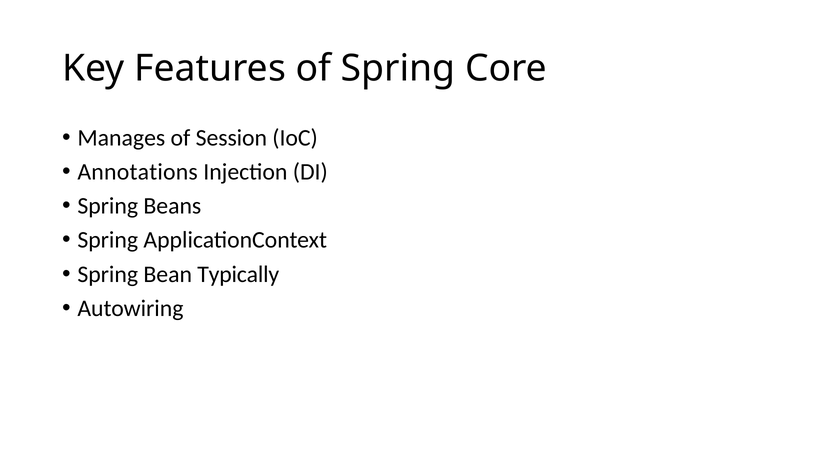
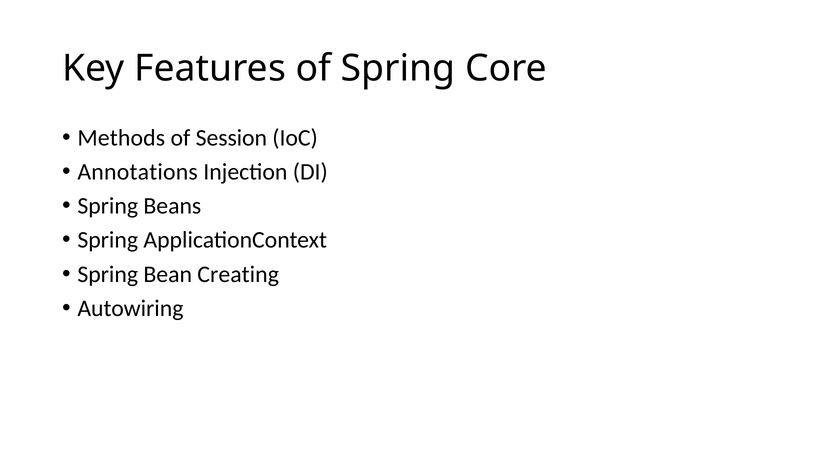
Manages: Manages -> Methods
Typically: Typically -> Creating
